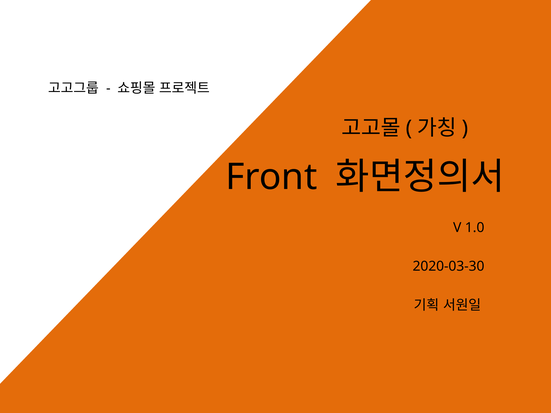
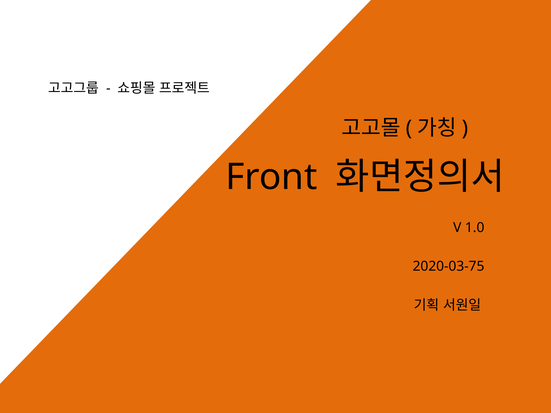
2020-03-30: 2020-03-30 -> 2020-03-75
